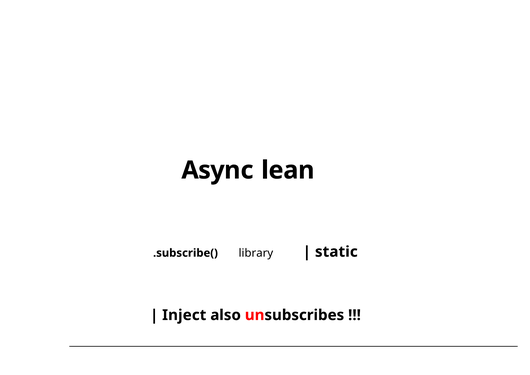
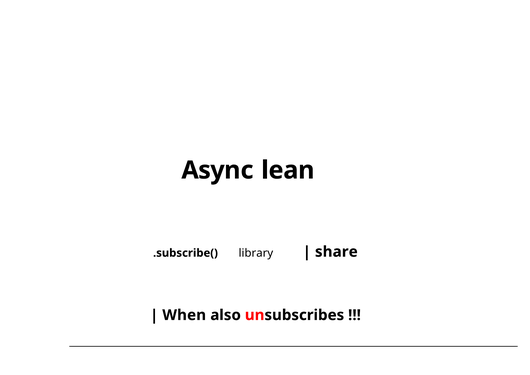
static: static -> share
Inject: Inject -> When
